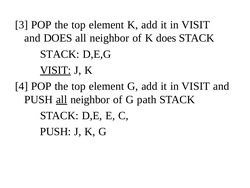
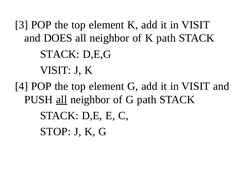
K does: does -> path
VISIT at (55, 70) underline: present -> none
PUSH at (55, 131): PUSH -> STOP
